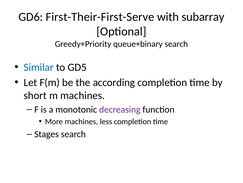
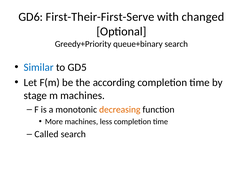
subarray: subarray -> changed
short: short -> stage
decreasing colour: purple -> orange
Stages: Stages -> Called
